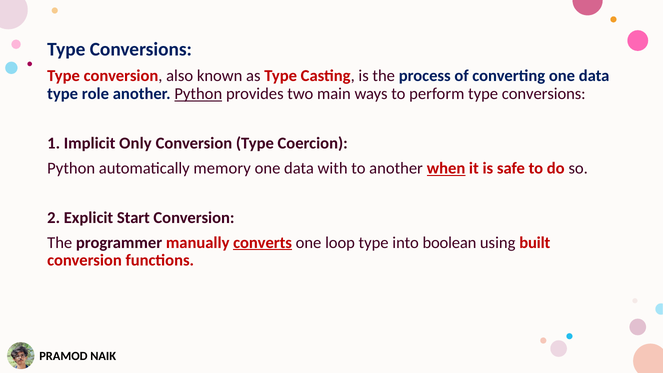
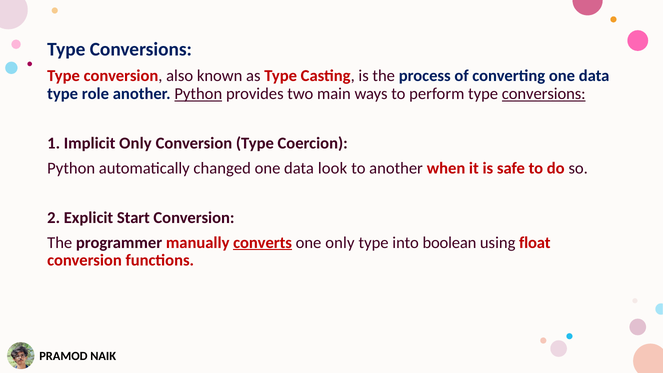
conversions at (544, 94) underline: none -> present
memory: memory -> changed
with: with -> look
when underline: present -> none
one loop: loop -> only
built: built -> float
